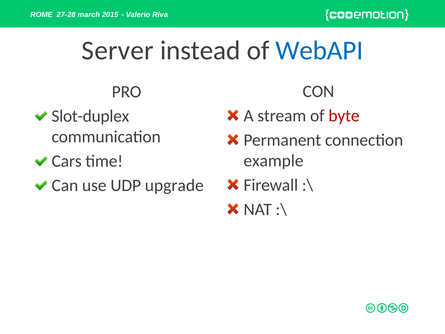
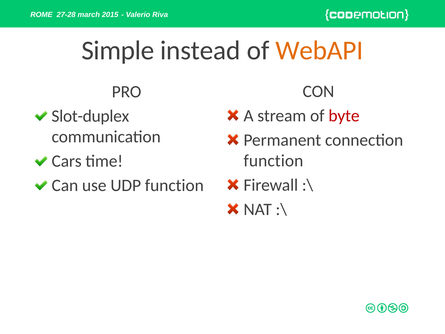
Server: Server -> Simple
WebAPI colour: blue -> orange
example at (274, 161): example -> function
UDP upgrade: upgrade -> function
